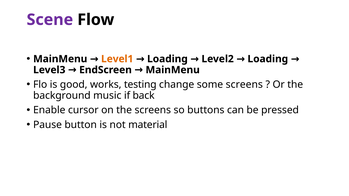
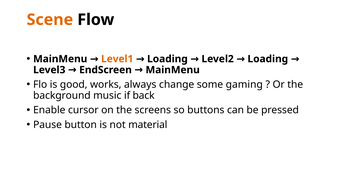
Scene colour: purple -> orange
testing: testing -> always
some screens: screens -> gaming
